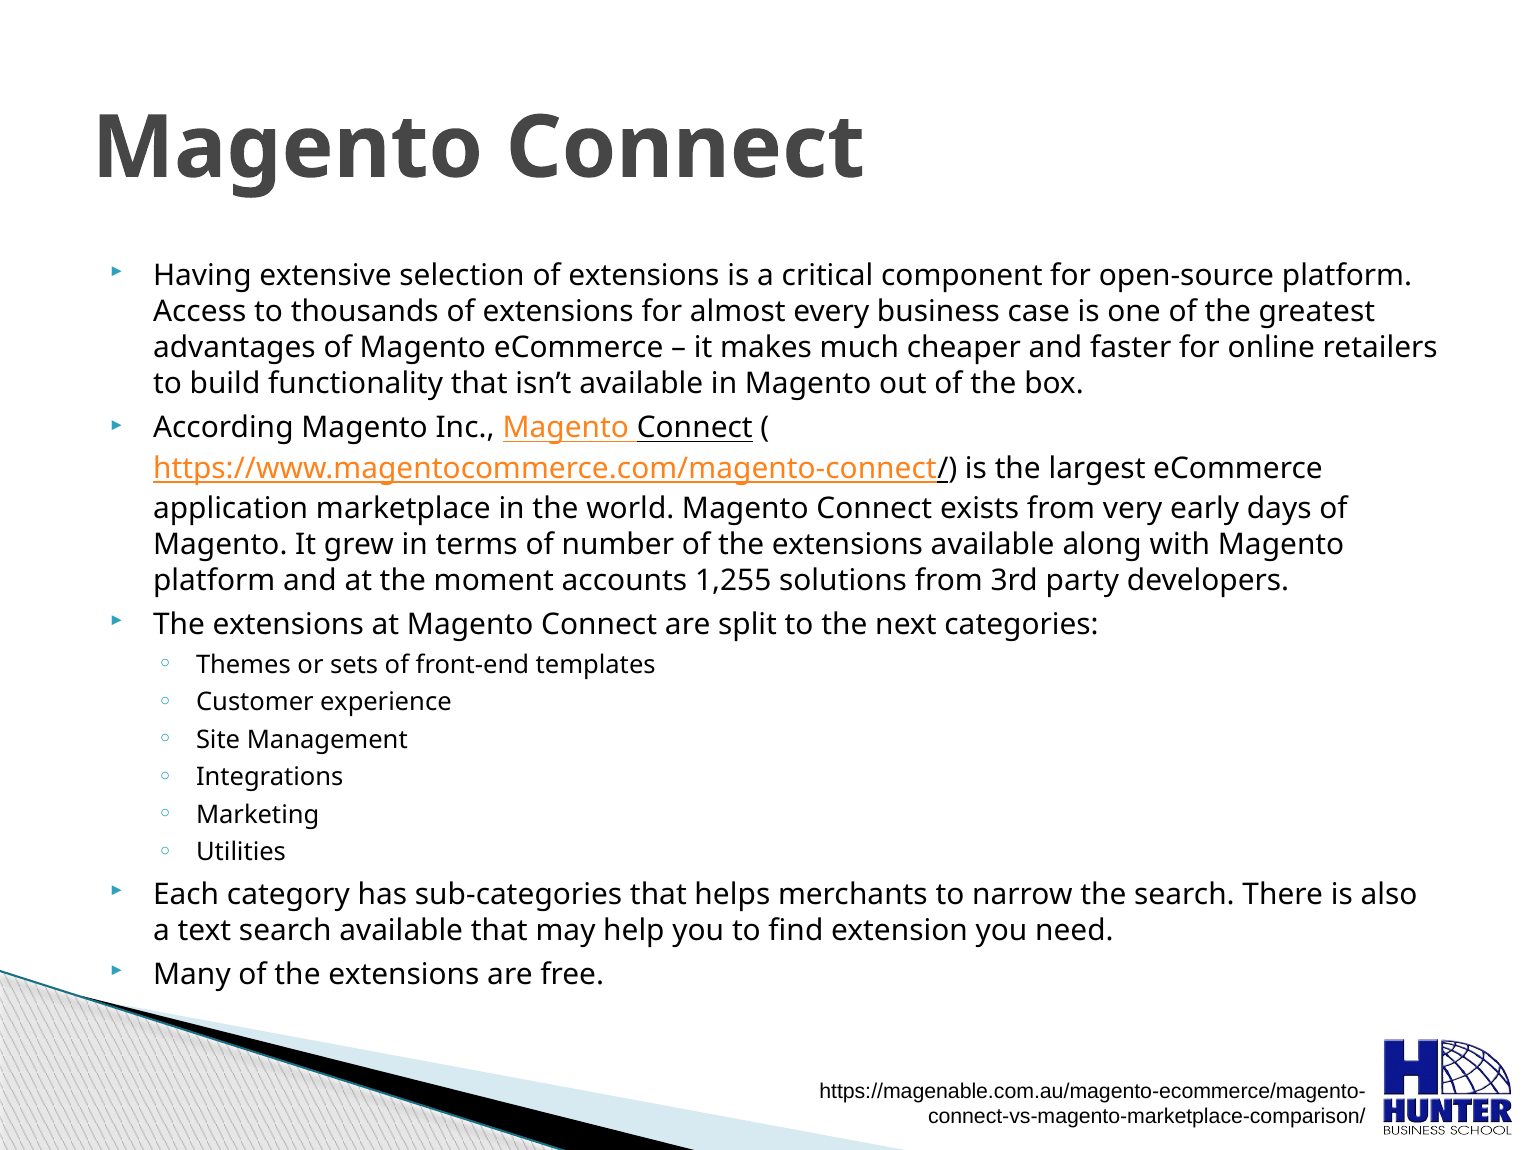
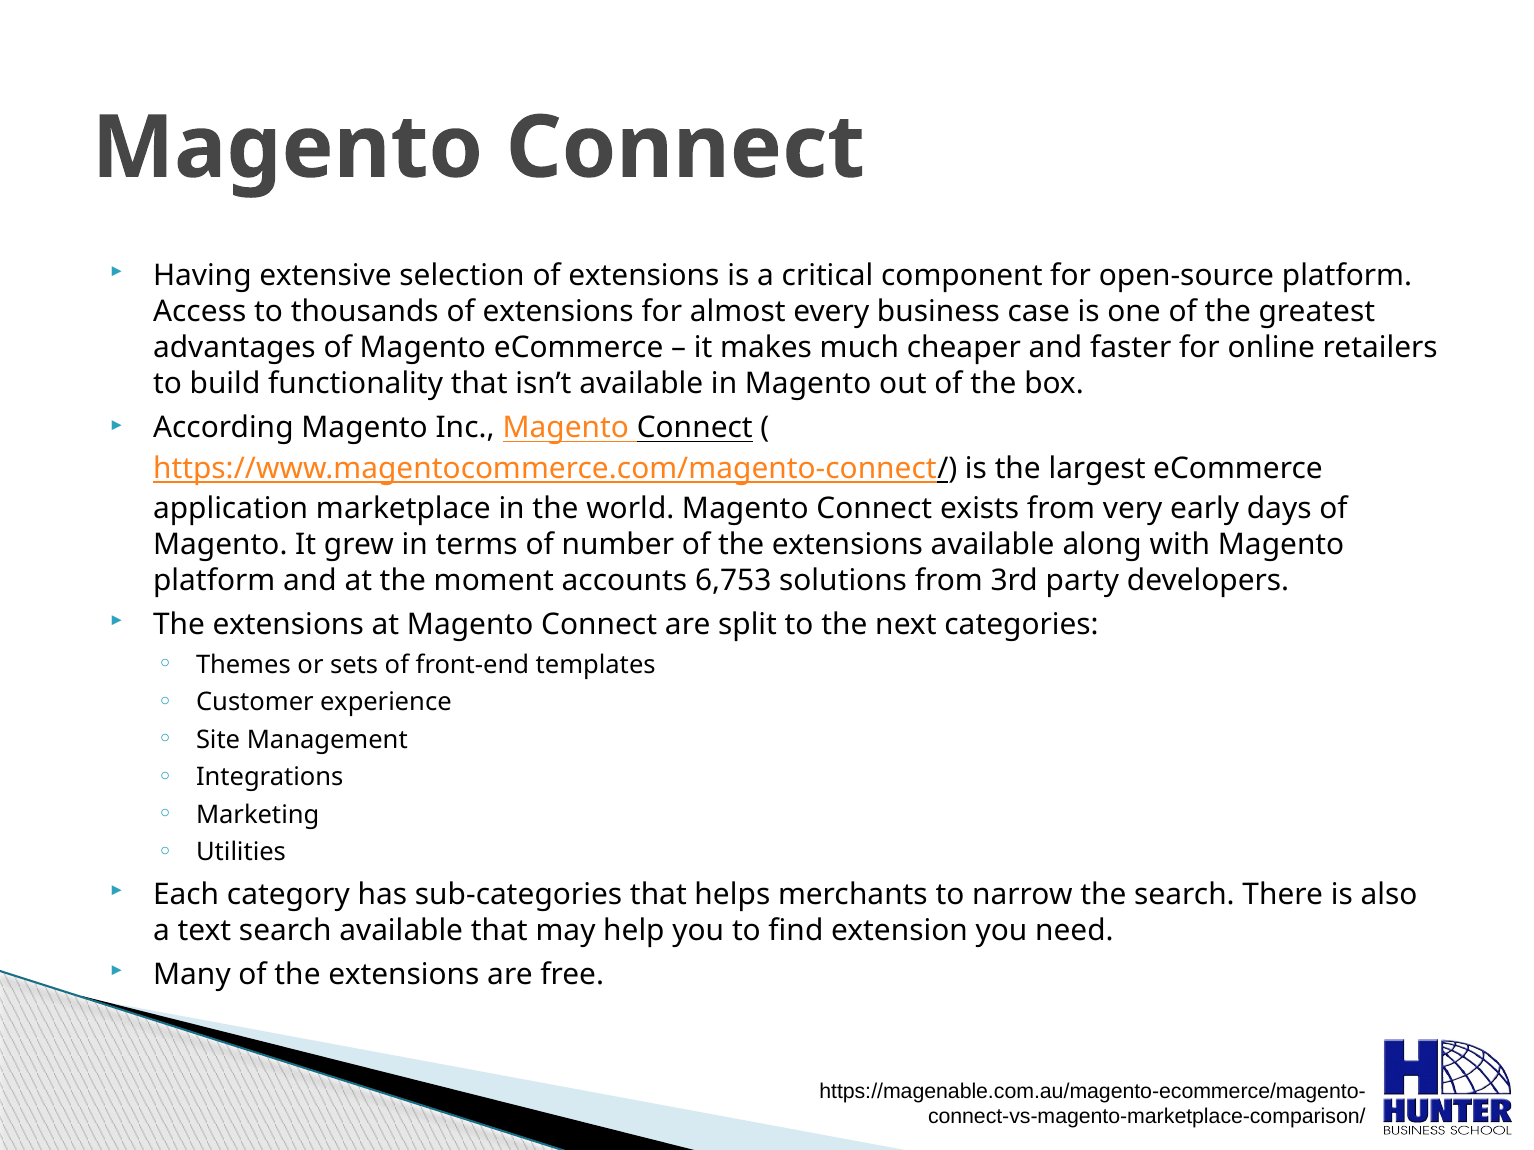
1,255: 1,255 -> 6,753
